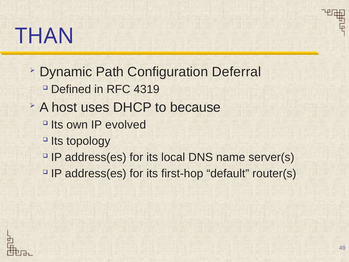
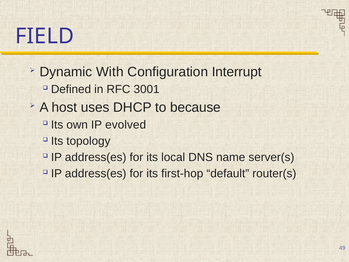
THAN: THAN -> FIELD
Path: Path -> With
Deferral: Deferral -> Interrupt
4319: 4319 -> 3001
